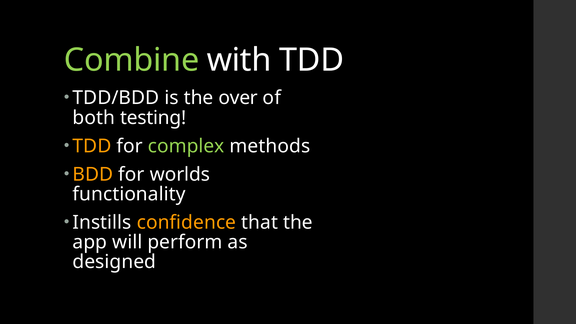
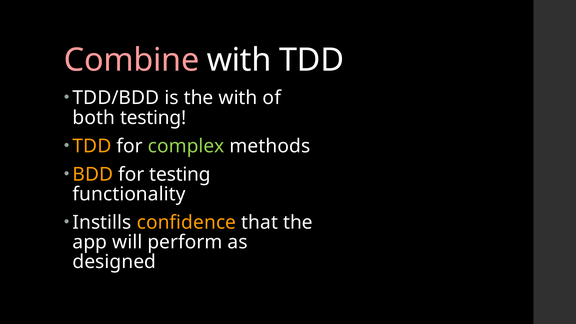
Combine colour: light green -> pink
the over: over -> with
for worlds: worlds -> testing
